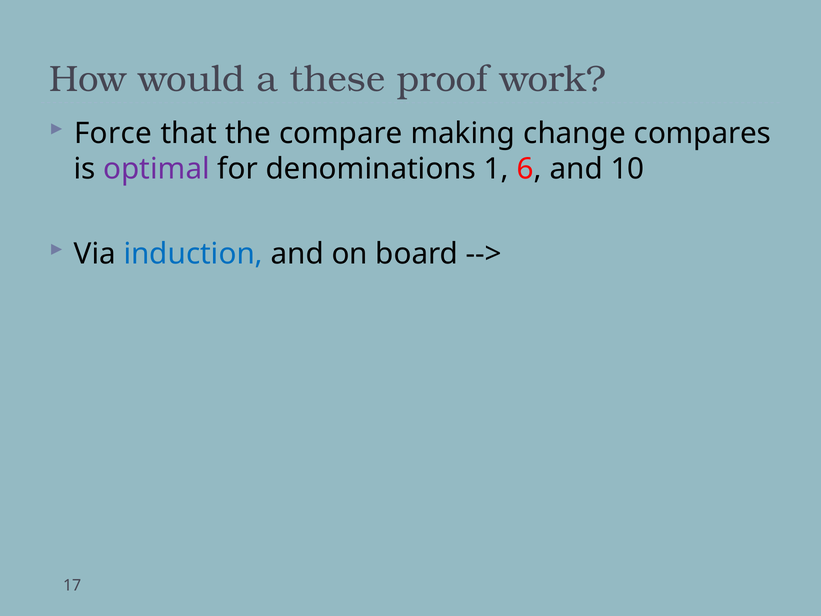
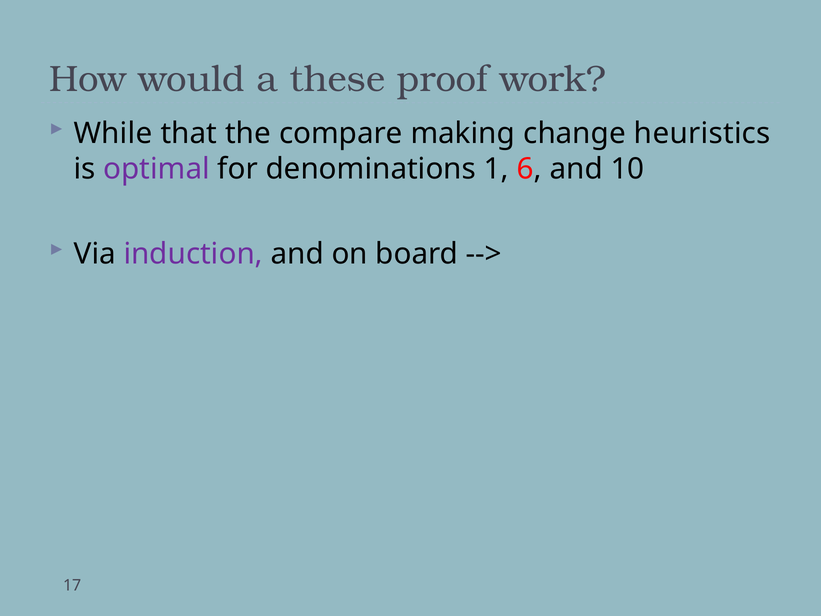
Force: Force -> While
compares: compares -> heuristics
induction colour: blue -> purple
